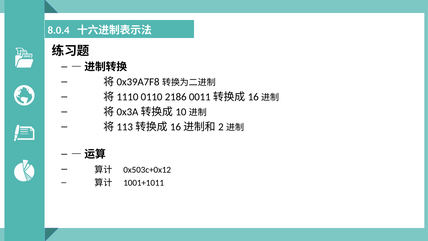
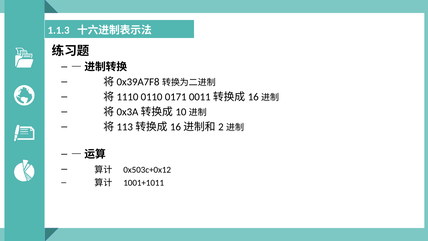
8.0.4: 8.0.4 -> 1.1.3
2186: 2186 -> 0171
